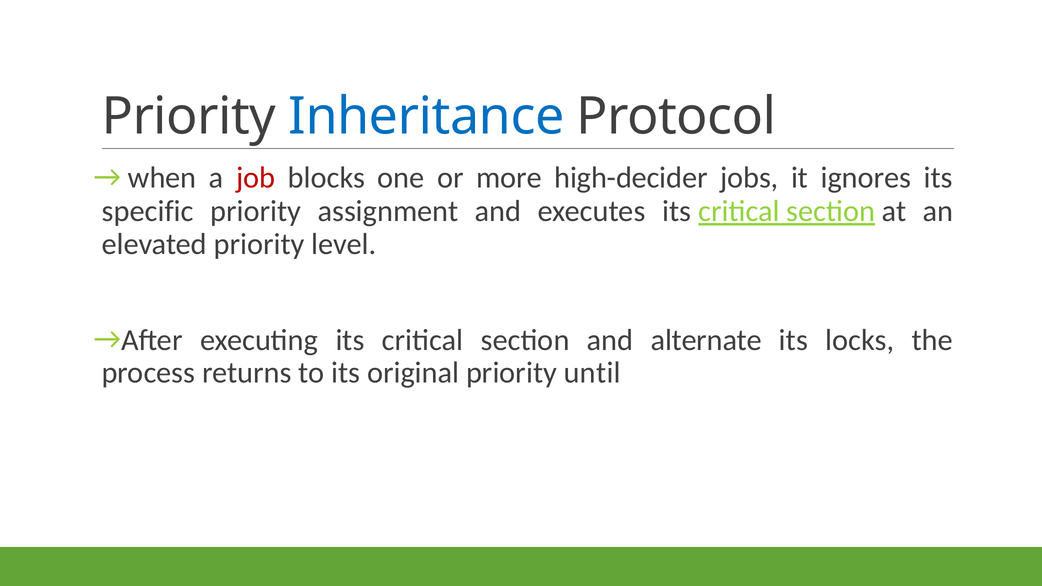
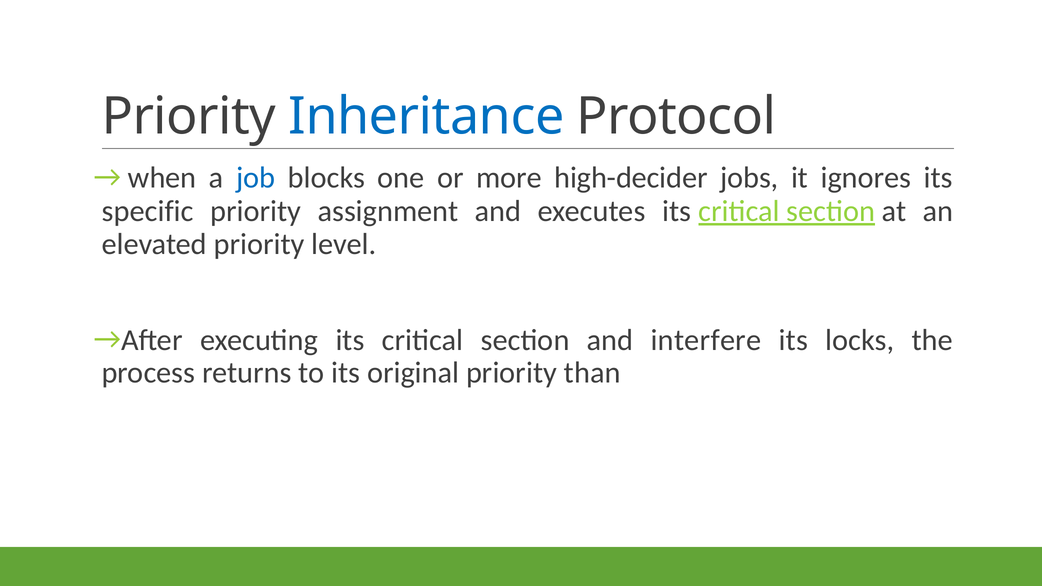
job colour: red -> blue
alternate: alternate -> interfere
until: until -> than
